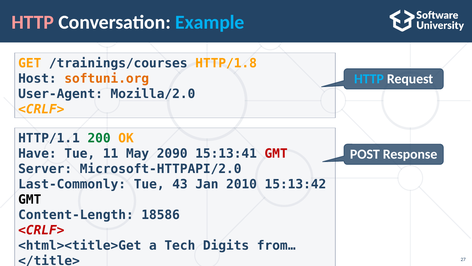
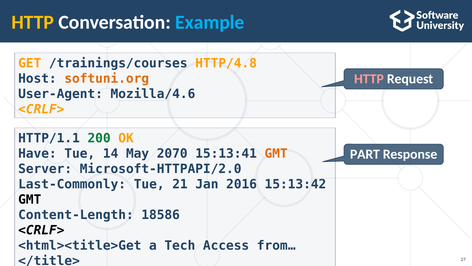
HTTP at (33, 22) colour: pink -> yellow
HTTP/1.8: HTTP/1.8 -> HTTP/4.8
HTTP at (369, 79) colour: light blue -> pink
Mozilla/2.0: Mozilla/2.0 -> Mozilla/4.6
11: 11 -> 14
2090: 2090 -> 2070
GMT at (276, 153) colour: red -> orange
POST: POST -> PART
43: 43 -> 21
2010: 2010 -> 2016
<CRLF> at (41, 230) colour: red -> black
Digits: Digits -> Access
